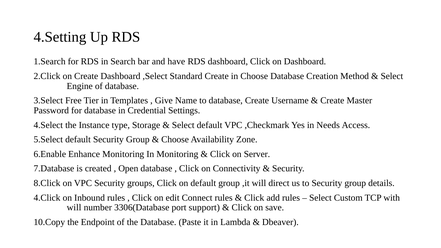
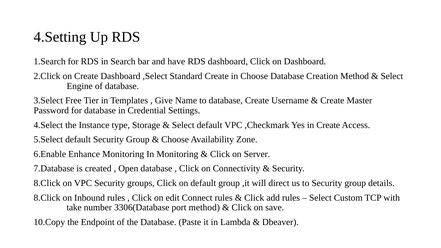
in Needs: Needs -> Create
4.Click at (47, 198): 4.Click -> 8.Click
will at (74, 208): will -> take
port support: support -> method
